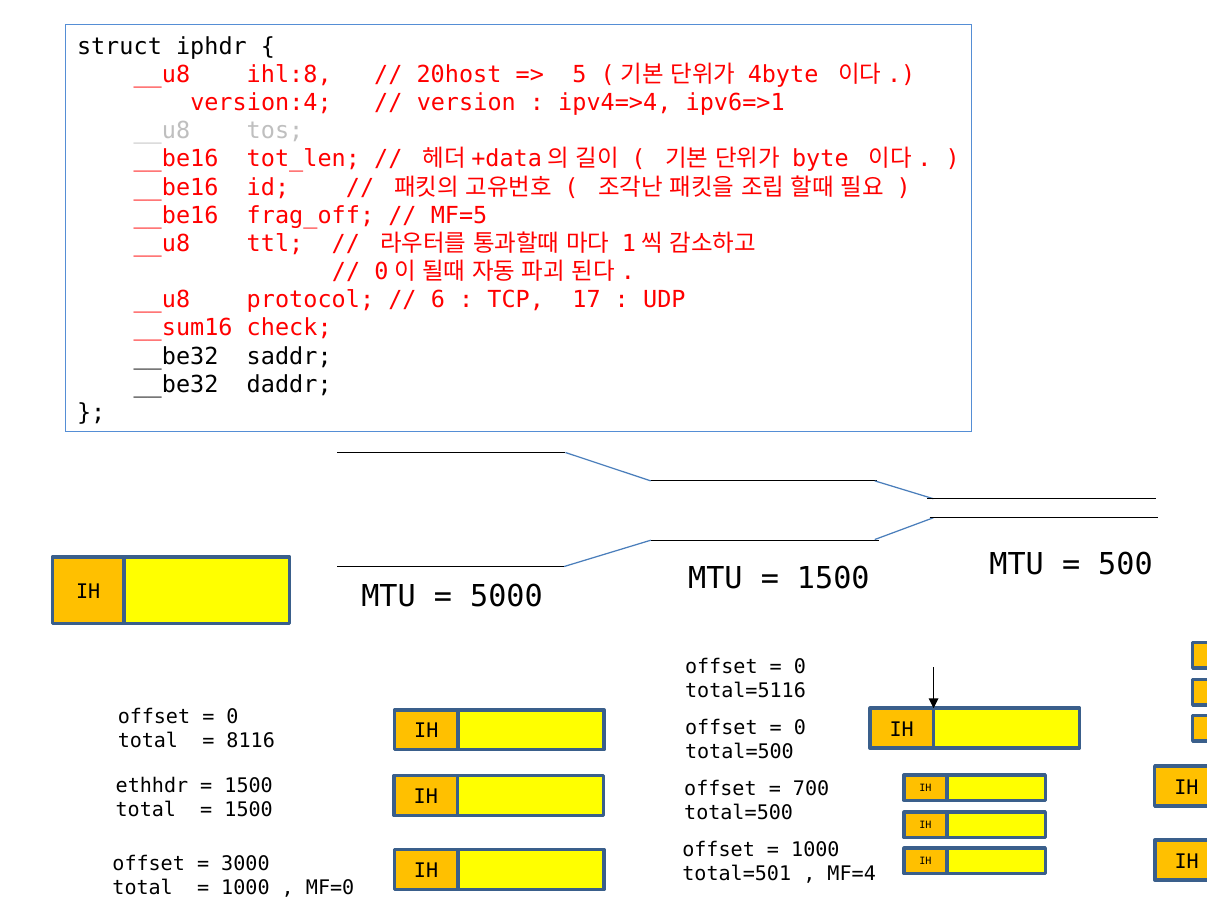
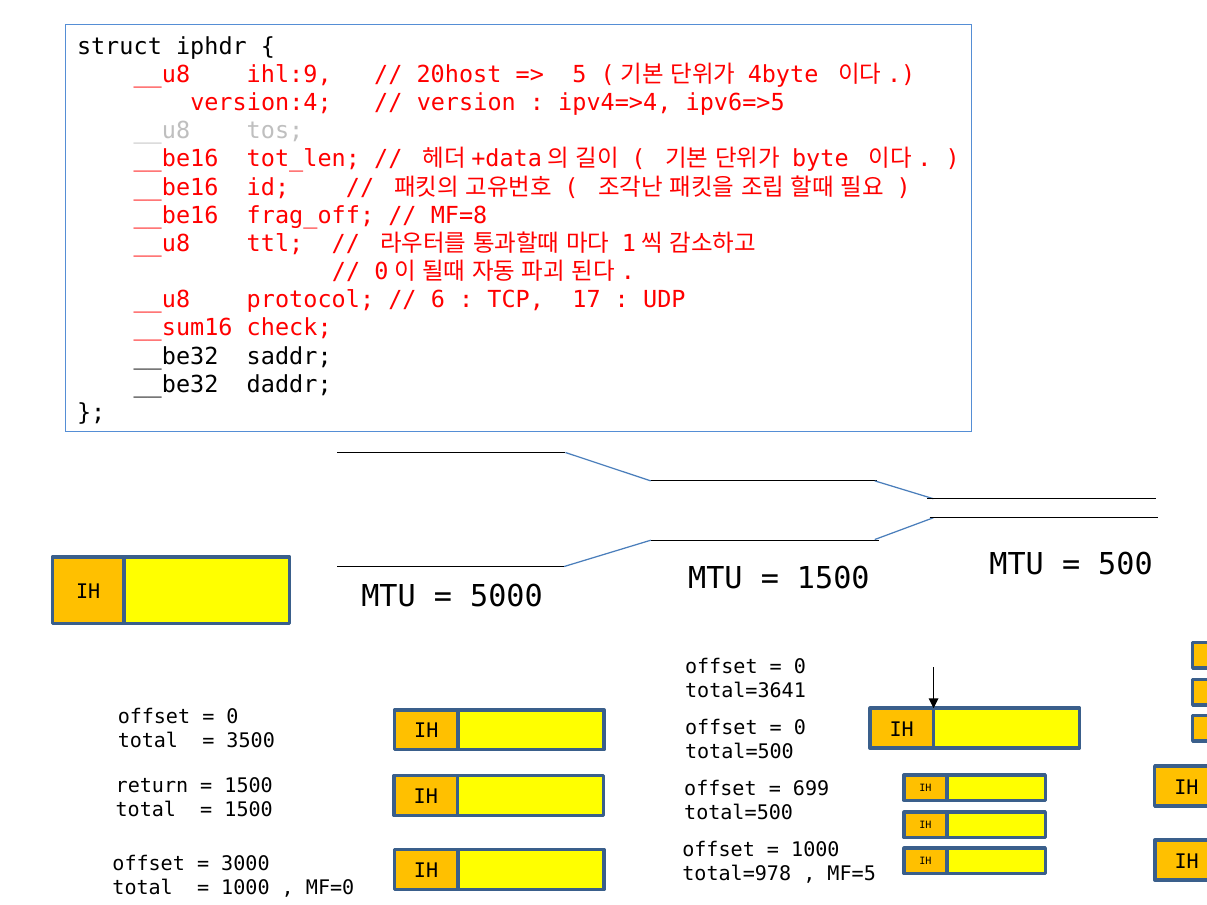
ihl:8: ihl:8 -> ihl:9
ipv6=>1: ipv6=>1 -> ipv6=>5
MF=5: MF=5 -> MF=8
total=5116: total=5116 -> total=3641
8116: 8116 -> 3500
ethhdr: ethhdr -> return
700: 700 -> 699
total=501: total=501 -> total=978
MF=4: MF=4 -> MF=5
